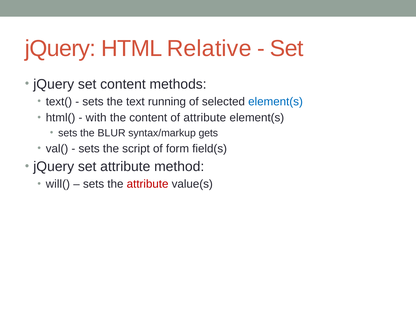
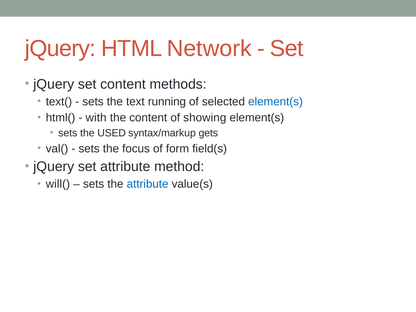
Relative: Relative -> Network
of attribute: attribute -> showing
BLUR: BLUR -> USED
script: script -> focus
attribute at (148, 184) colour: red -> blue
